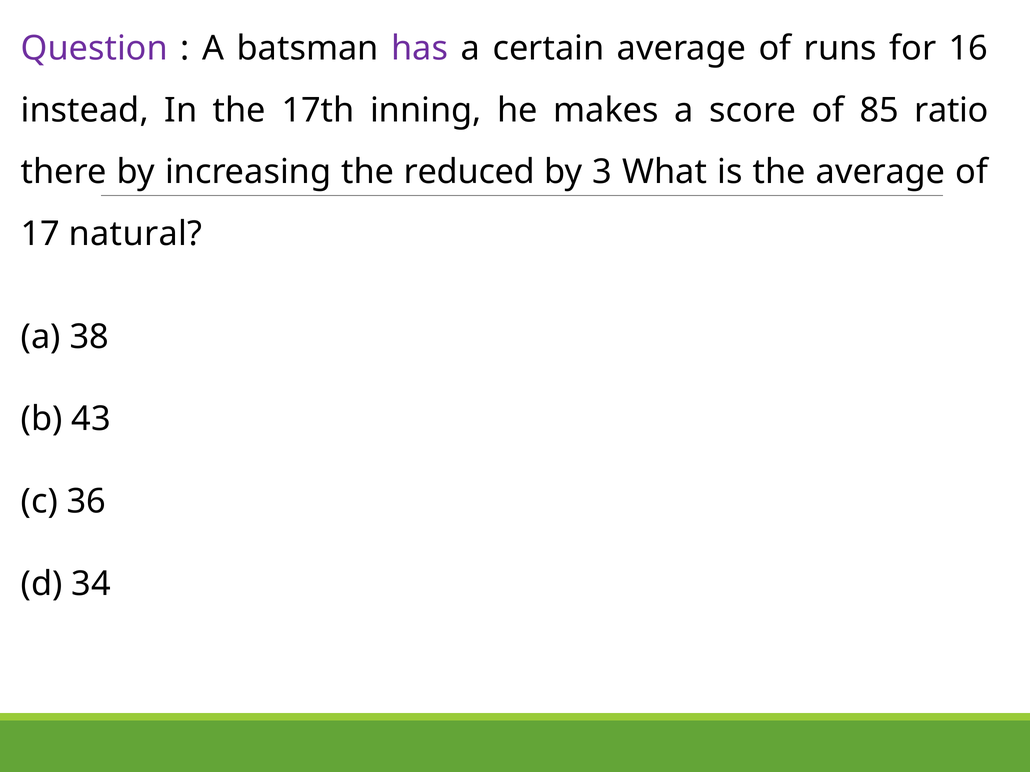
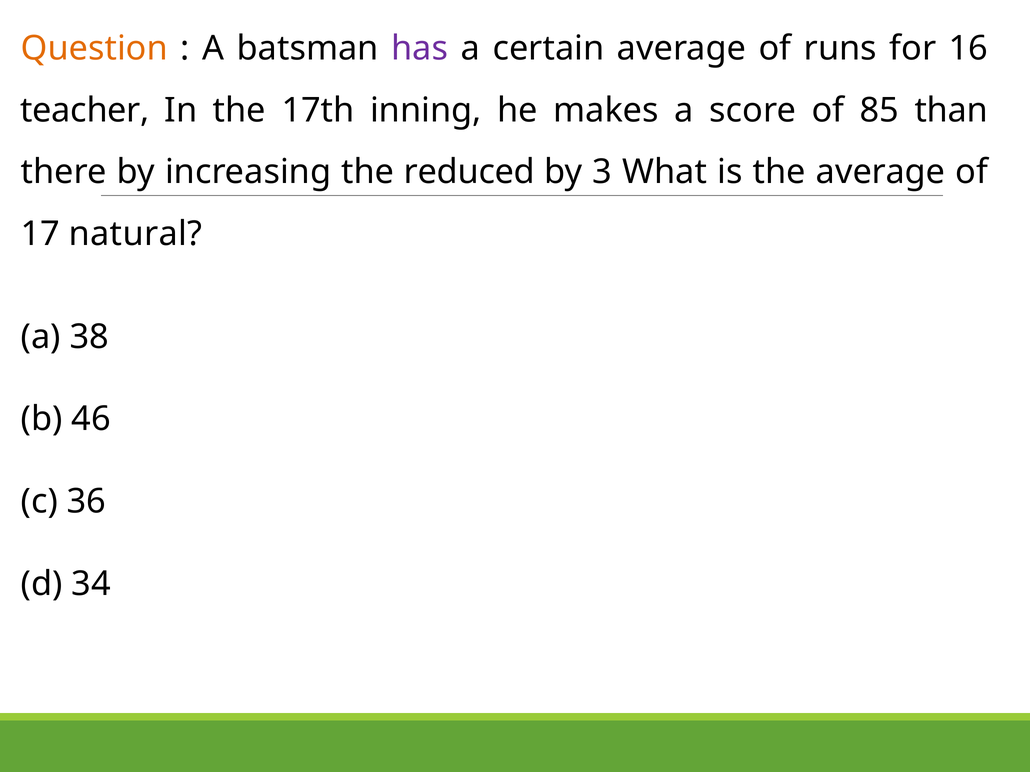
Question colour: purple -> orange
instead: instead -> teacher
ratio: ratio -> than
43: 43 -> 46
